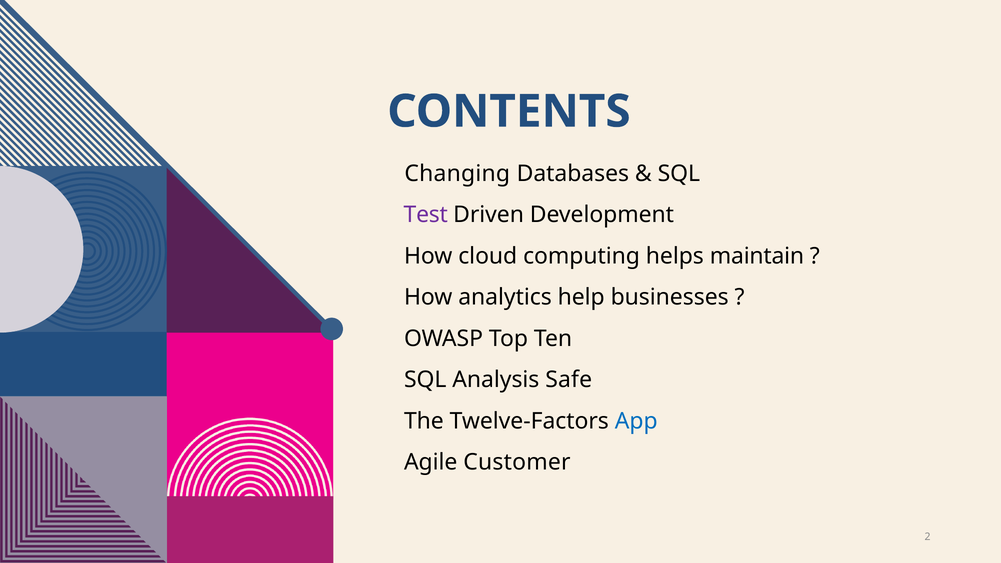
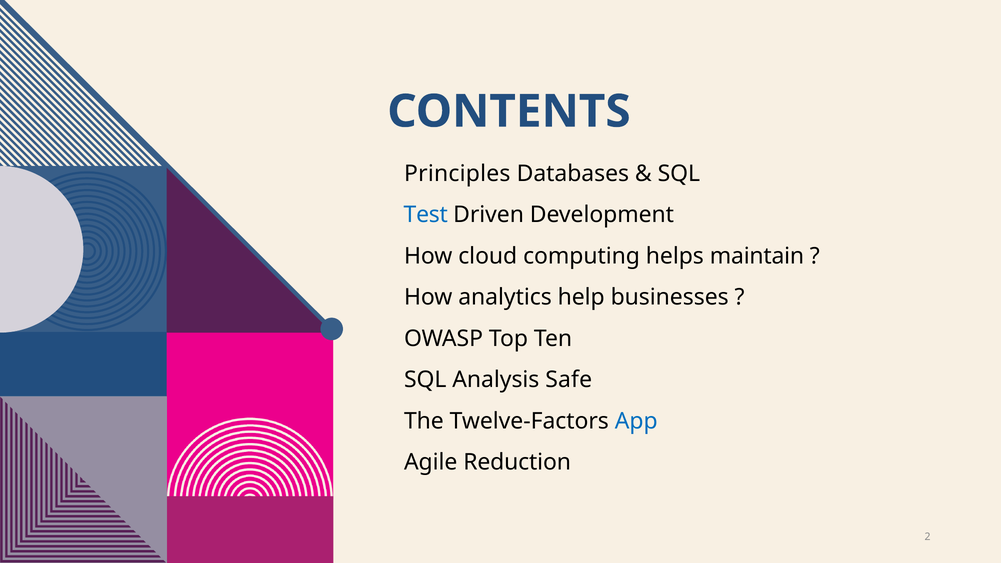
Changing: Changing -> Principles
Test colour: purple -> blue
Customer: Customer -> Reduction
